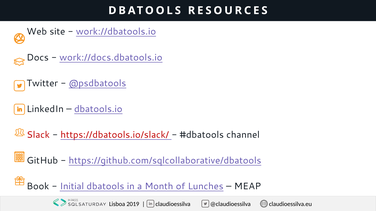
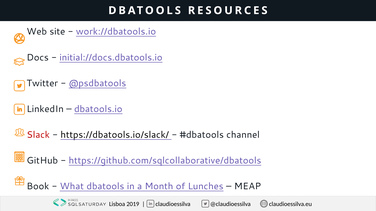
work://docs.dbatools.io: work://docs.dbatools.io -> initial://docs.dbatools.io
https://dbatools.io/slack/ colour: red -> black
Initial: Initial -> What
